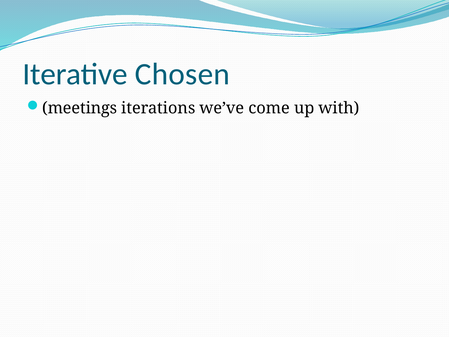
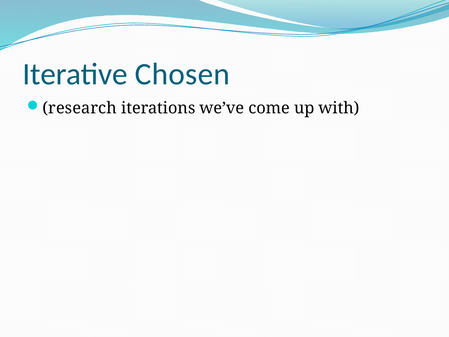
meetings: meetings -> research
